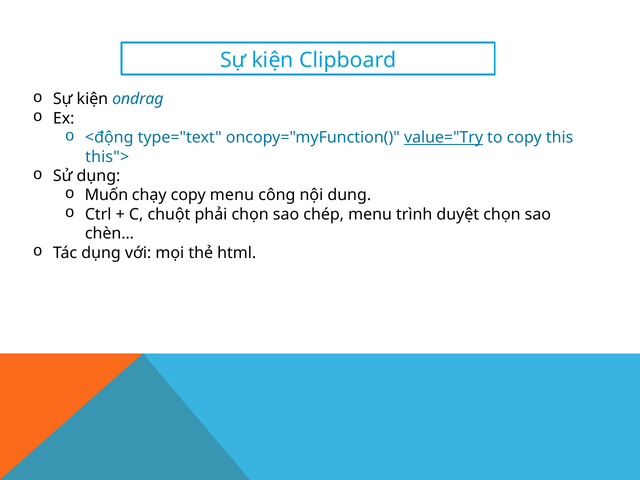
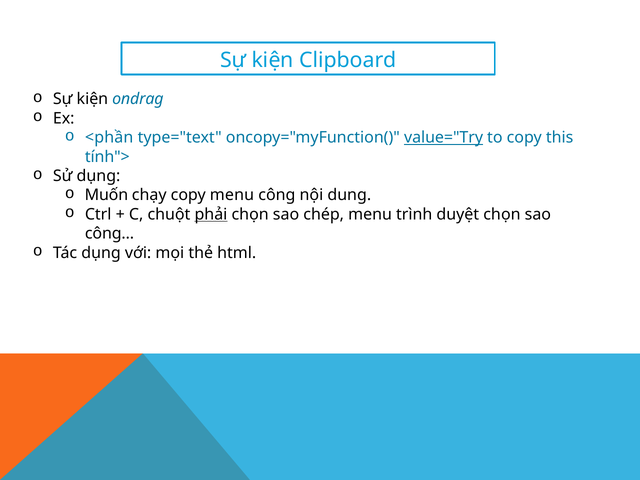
<động: <động -> <phần
this">: this"> -> tính">
phải underline: none -> present
chèn…: chèn… -> công…
